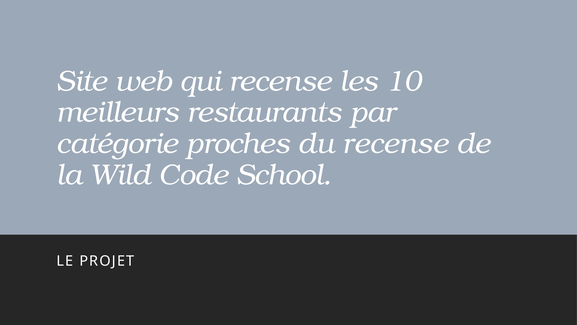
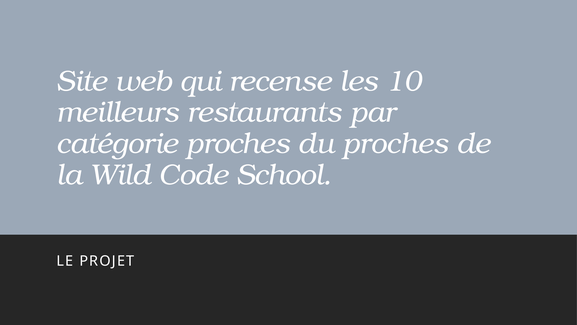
du recense: recense -> proches
